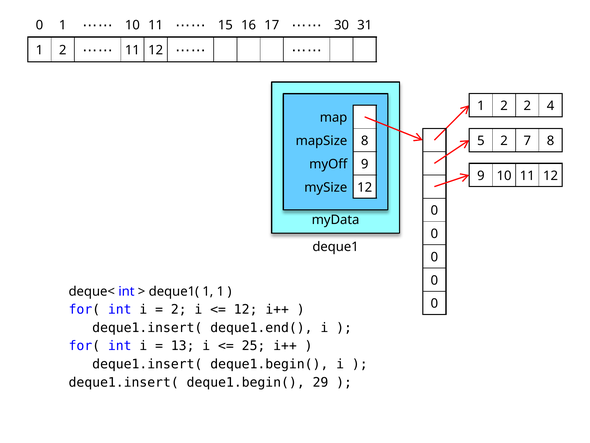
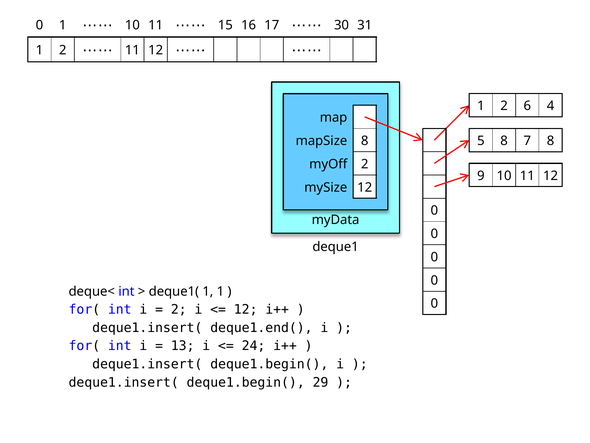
2 2: 2 -> 6
5 2: 2 -> 8
myOff 9: 9 -> 2
25: 25 -> 24
